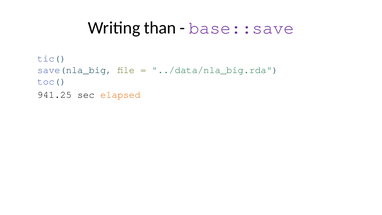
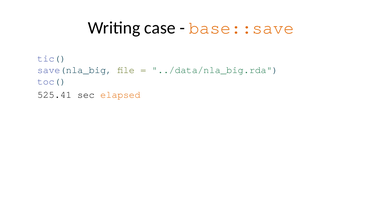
than: than -> case
base::save colour: purple -> orange
941.25: 941.25 -> 525.41
